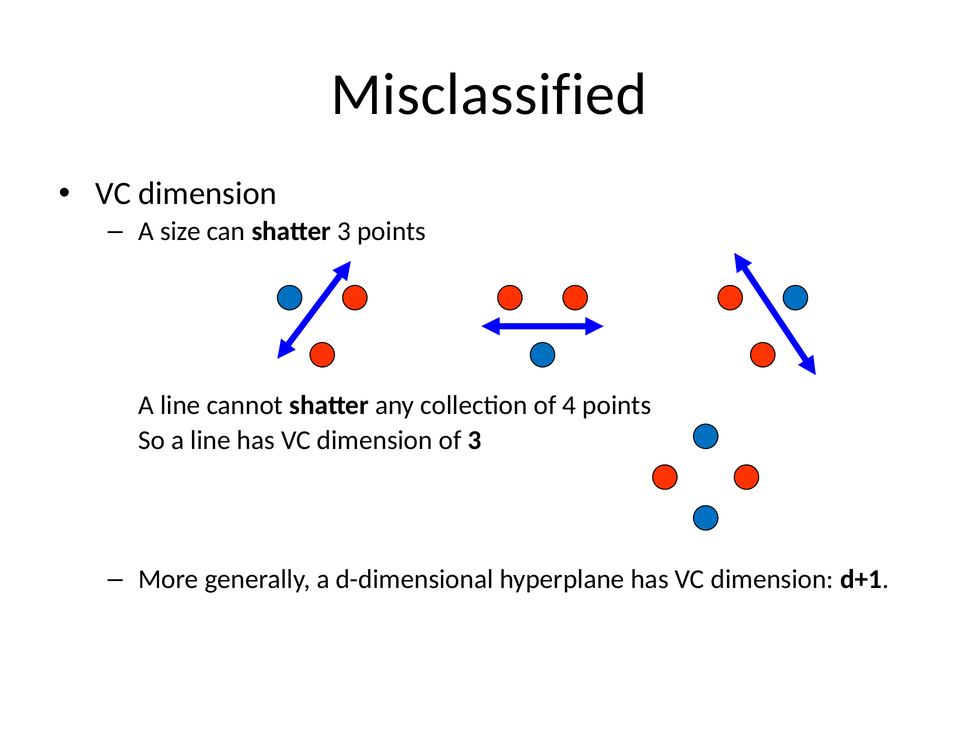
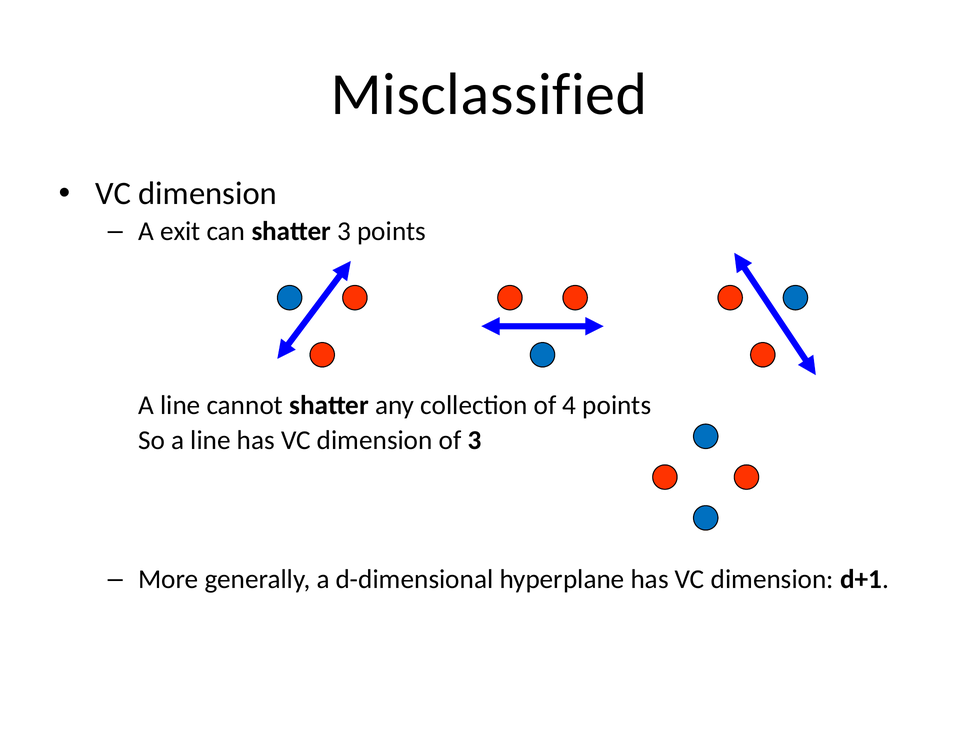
size: size -> exit
